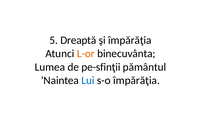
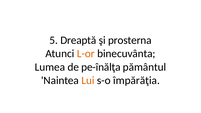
şi împărăţia: împărăţia -> prosterna
pe-sfinţii: pe-sfinţii -> pe-înălţa
Lui colour: blue -> orange
